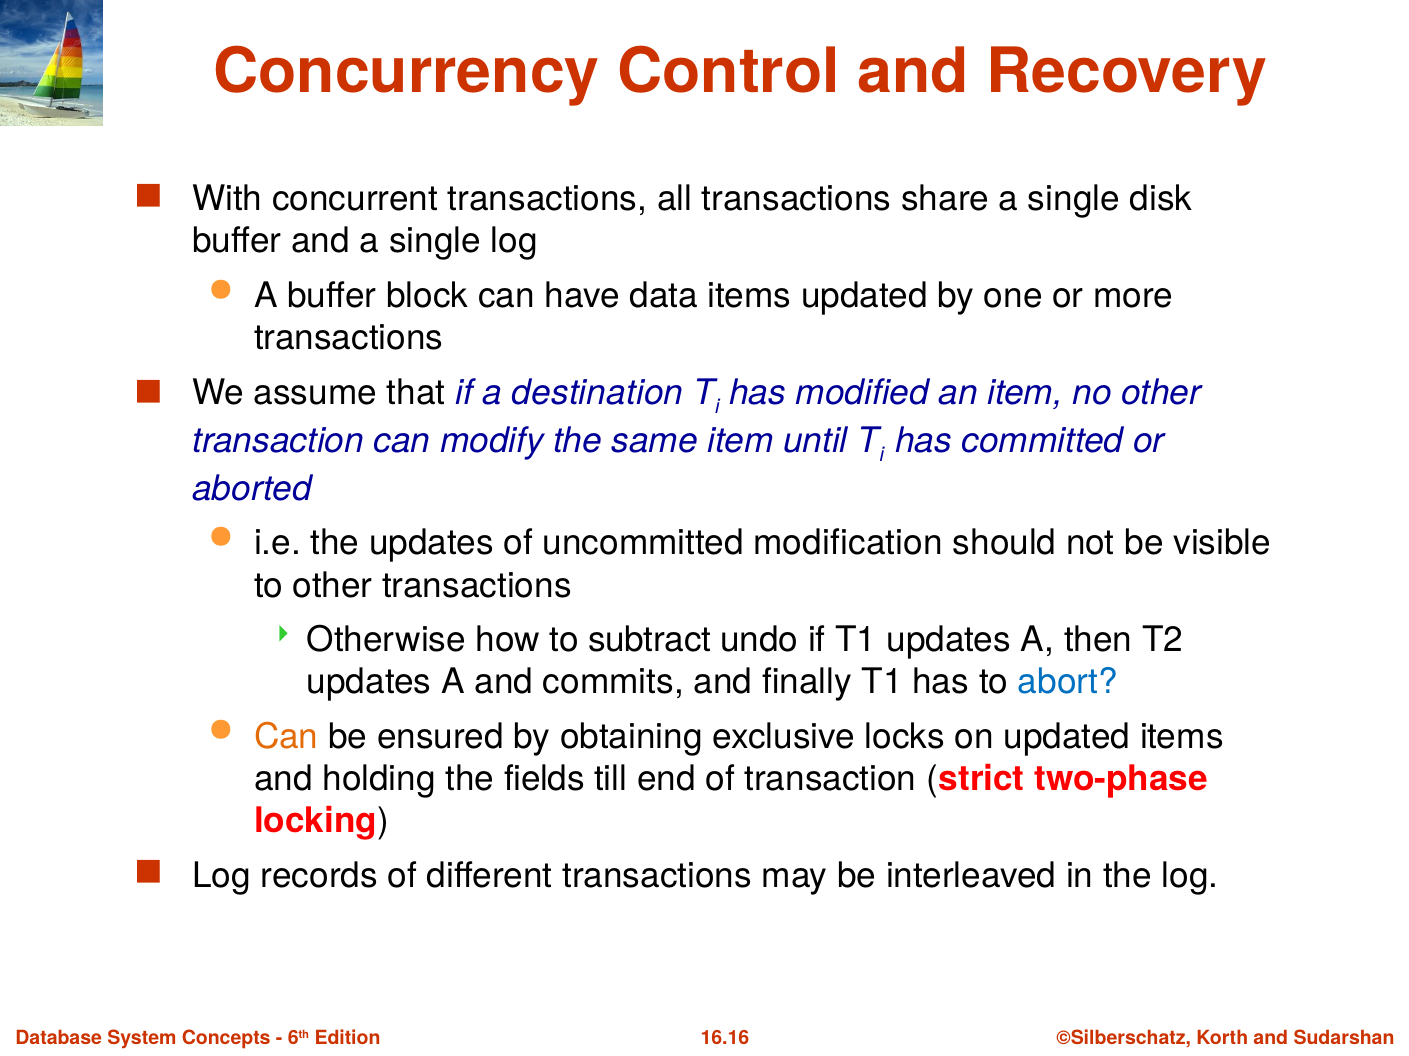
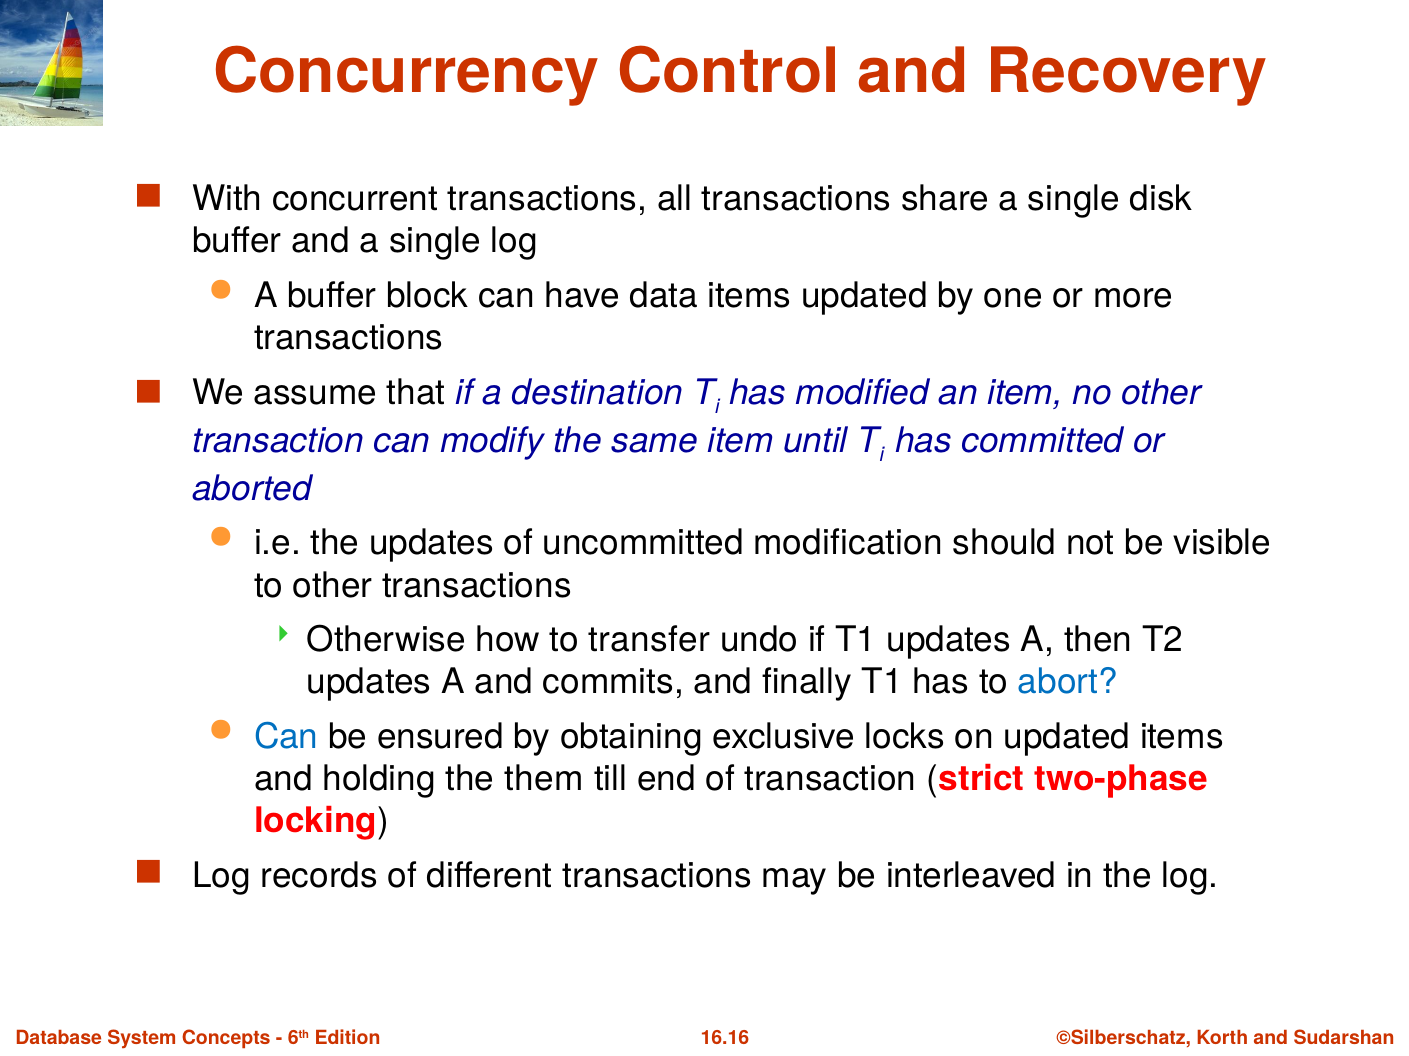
subtract: subtract -> transfer
Can at (286, 737) colour: orange -> blue
fields: fields -> them
